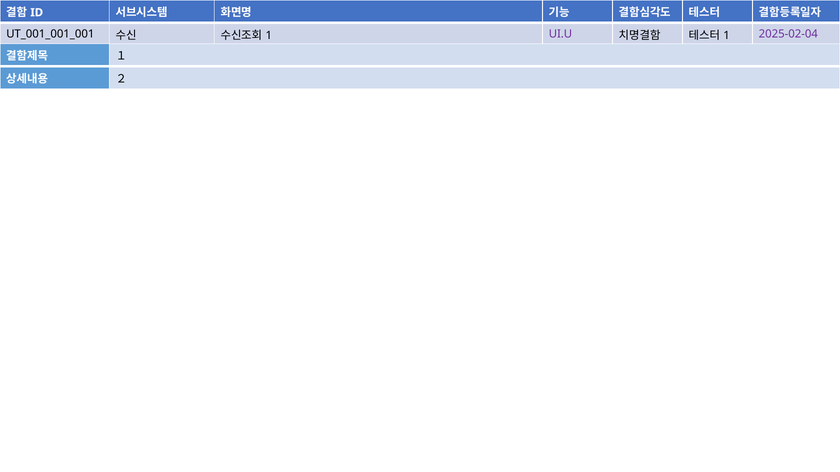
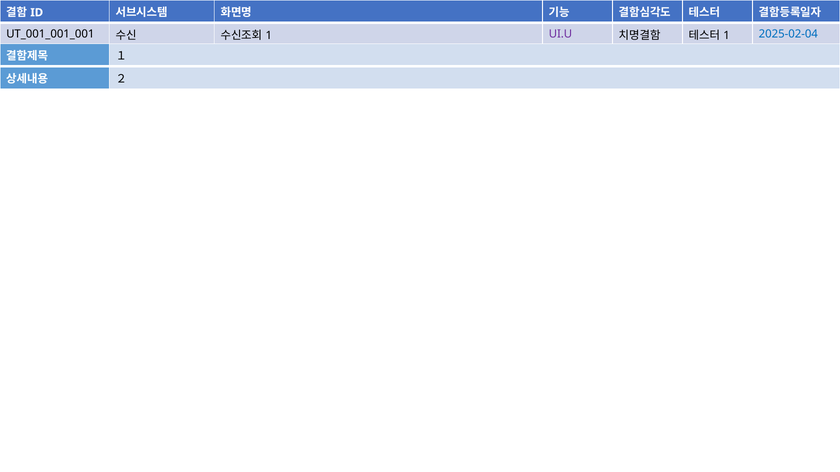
2025-02-04 colour: purple -> blue
